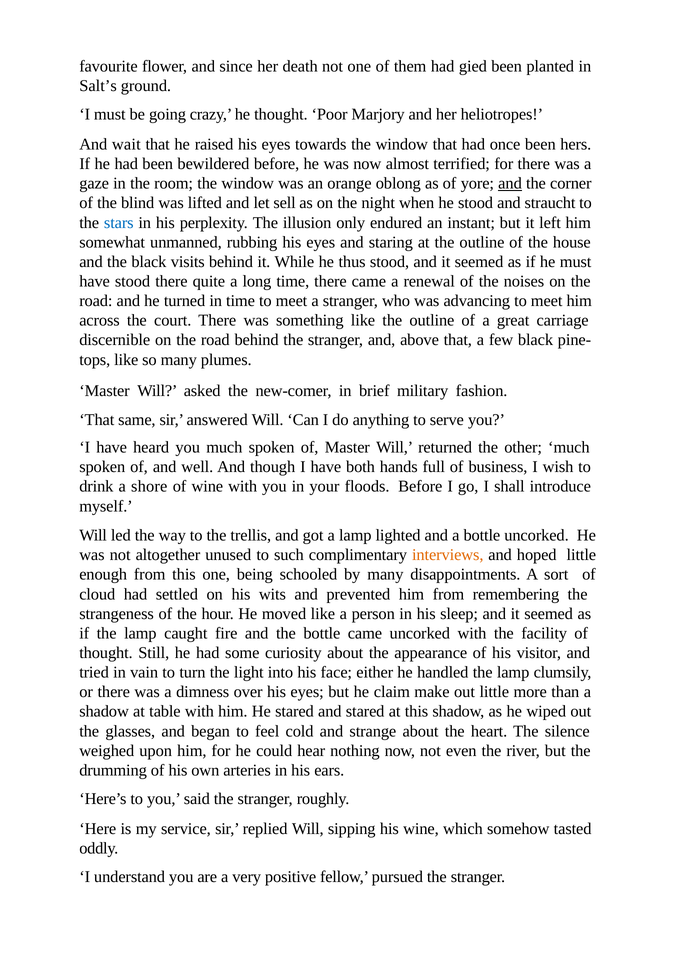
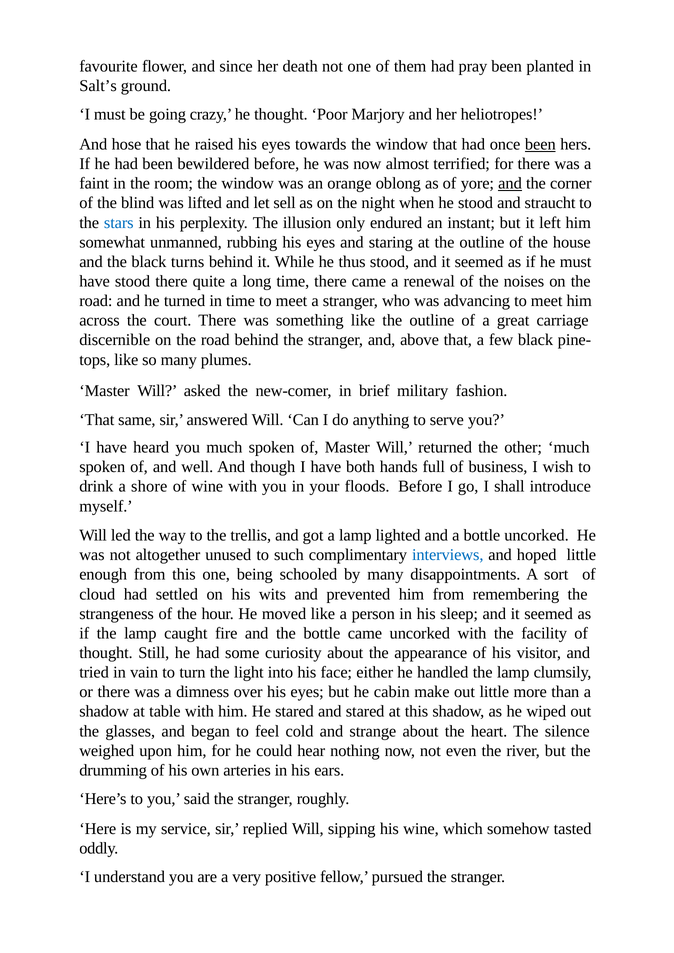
gied: gied -> pray
wait: wait -> hose
been at (540, 144) underline: none -> present
gaze: gaze -> faint
visits: visits -> turns
interviews colour: orange -> blue
claim: claim -> cabin
